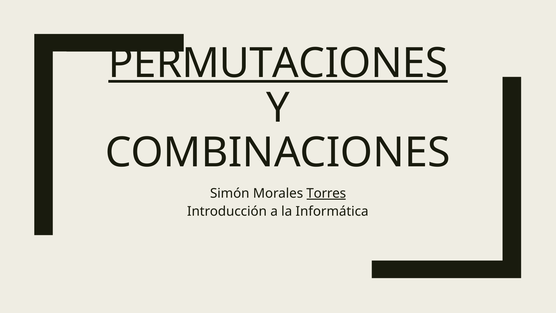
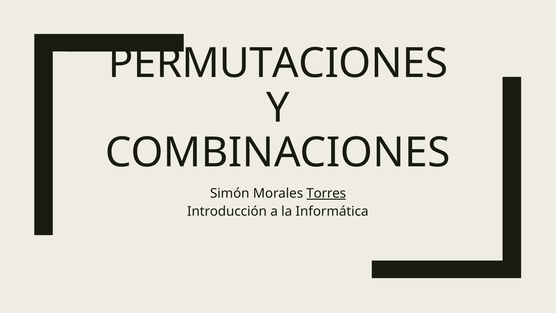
PERMUTACIONES underline: present -> none
